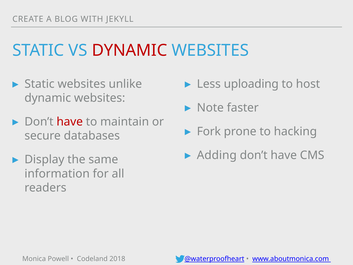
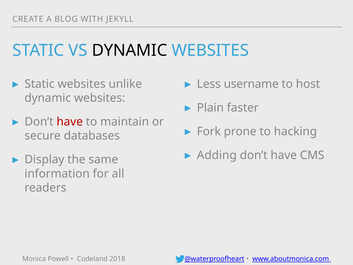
DYNAMIC at (130, 50) colour: red -> black
uploading: uploading -> username
Note: Note -> Plain
